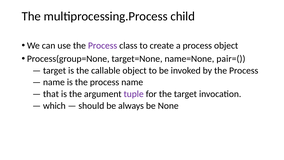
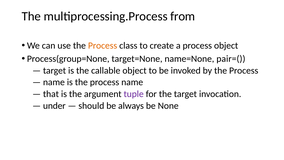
child: child -> from
Process at (103, 46) colour: purple -> orange
which: which -> under
